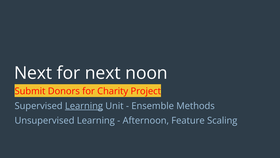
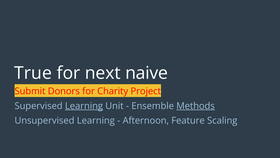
Next at (33, 73): Next -> True
noon: noon -> naive
Methods underline: none -> present
